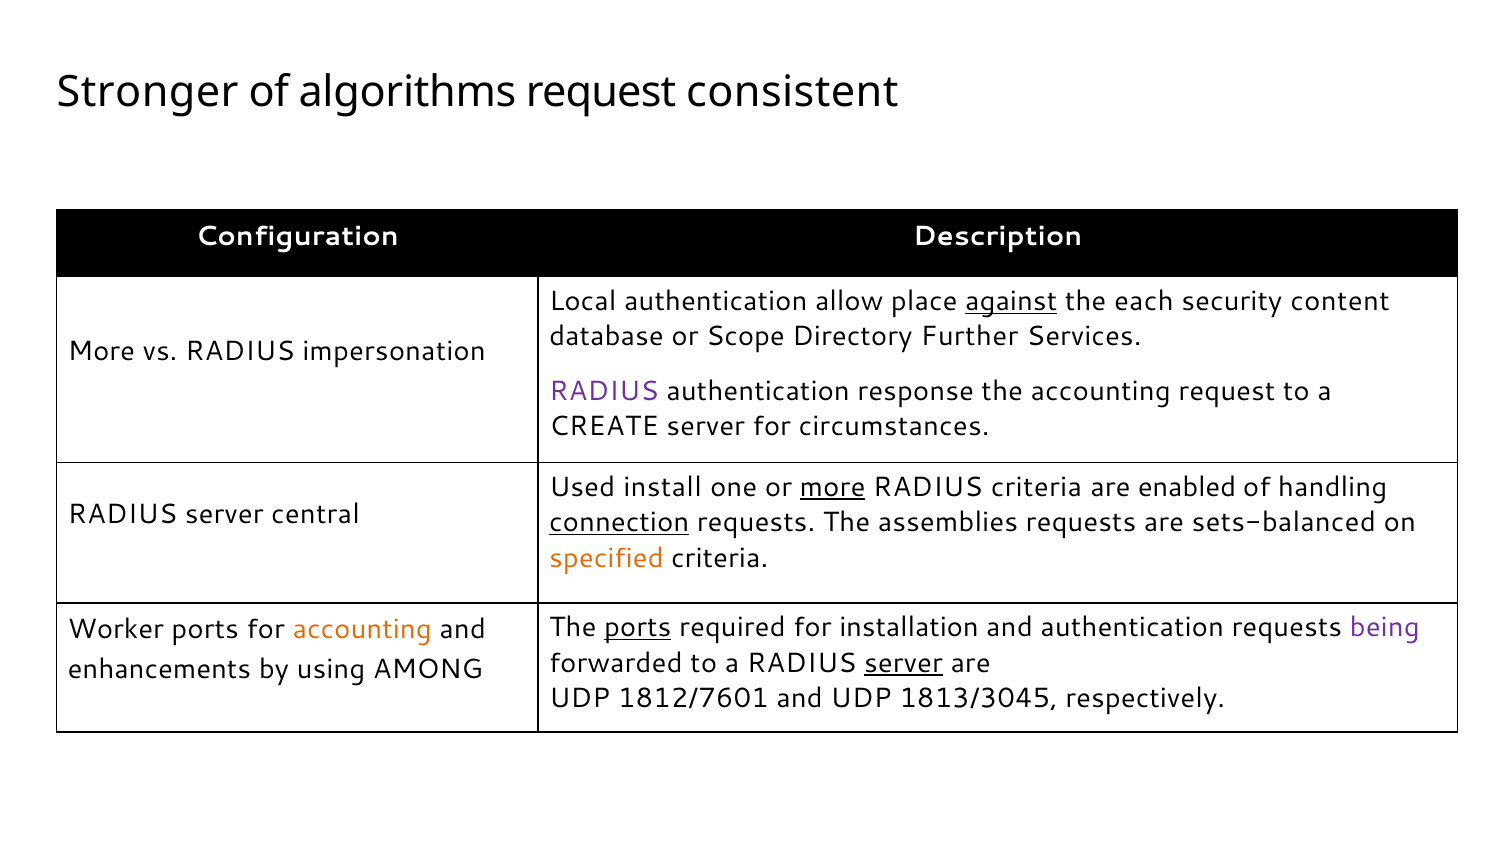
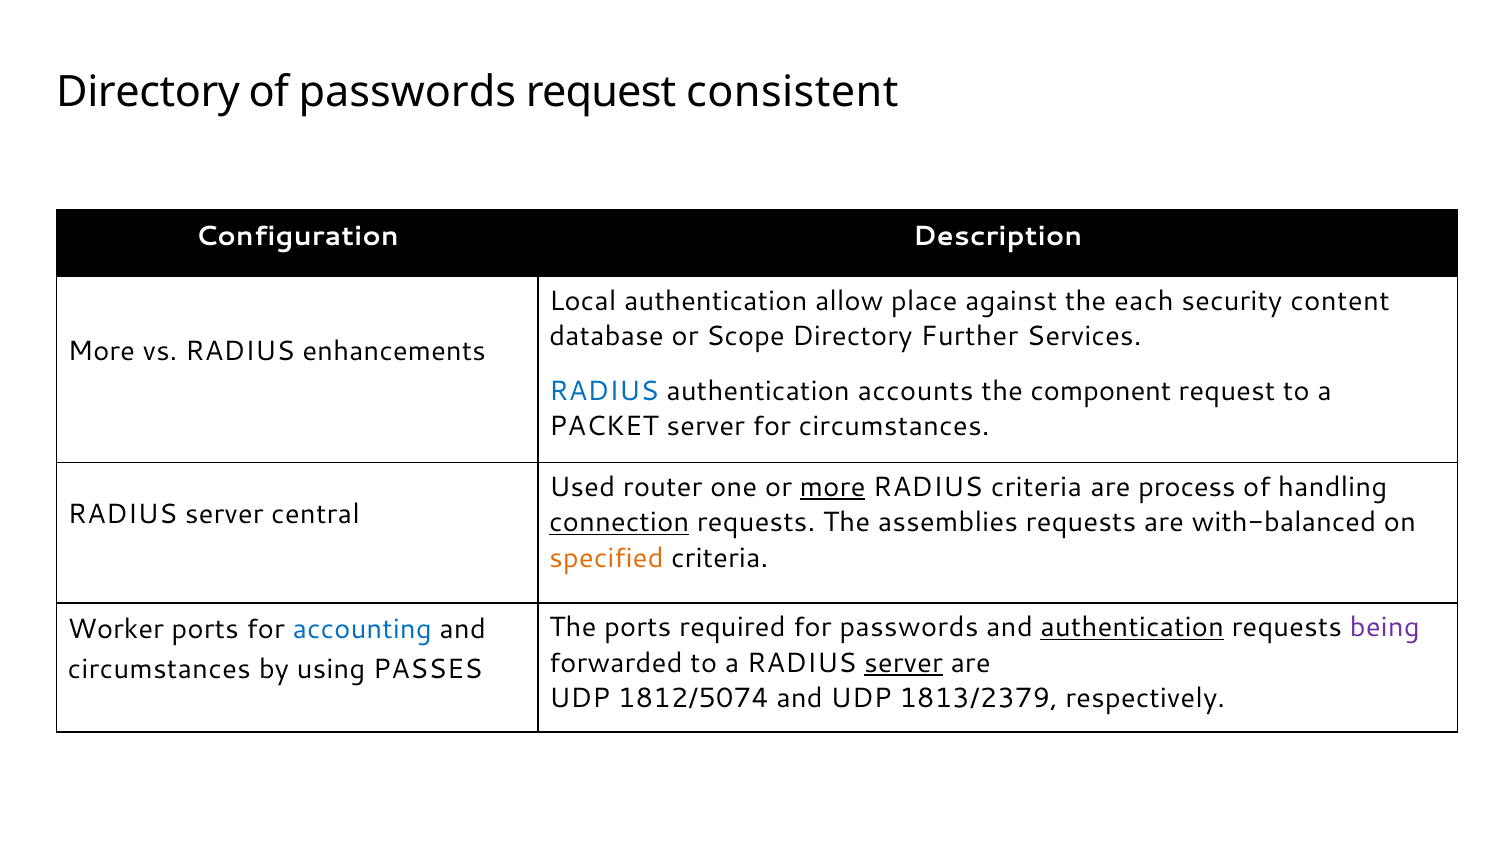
Stronger at (148, 92): Stronger -> Directory
of algorithms: algorithms -> passwords
against underline: present -> none
impersonation: impersonation -> enhancements
RADIUS at (604, 391) colour: purple -> blue
response: response -> accounts
the accounting: accounting -> component
CREATE: CREATE -> PACKET
install: install -> router
enabled: enabled -> process
sets-balanced: sets-balanced -> with-balanced
ports at (638, 627) underline: present -> none
for installation: installation -> passwords
authentication at (1132, 627) underline: none -> present
accounting at (362, 630) colour: orange -> blue
enhancements at (159, 669): enhancements -> circumstances
AMONG: AMONG -> PASSES
1812/7601: 1812/7601 -> 1812/5074
1813/3045: 1813/3045 -> 1813/2379
